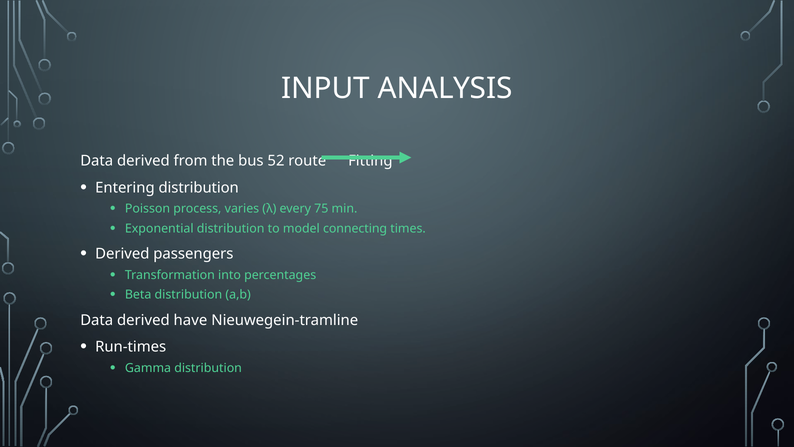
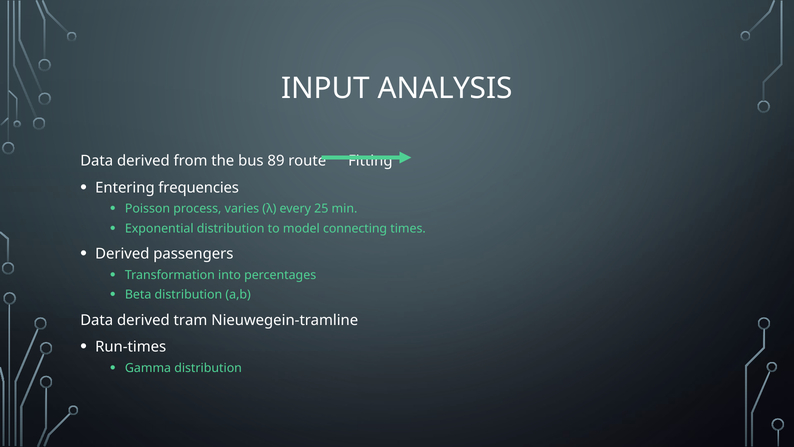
52: 52 -> 89
Entering distribution: distribution -> frequencies
75: 75 -> 25
have: have -> tram
